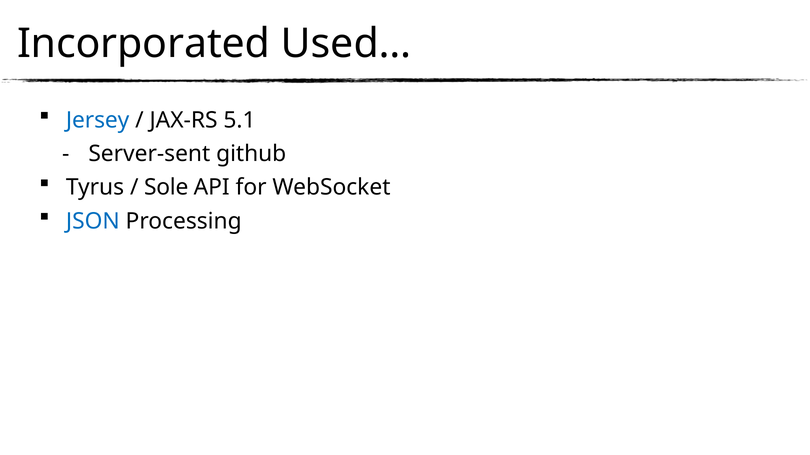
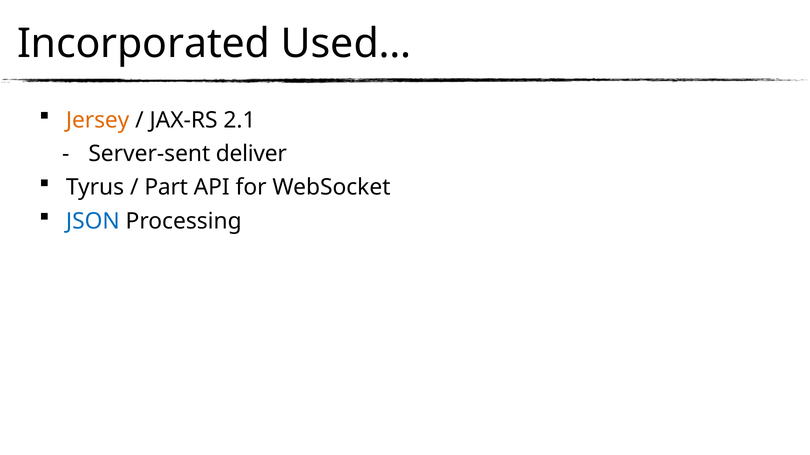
Jersey colour: blue -> orange
5.1: 5.1 -> 2.1
github: github -> deliver
Sole: Sole -> Part
